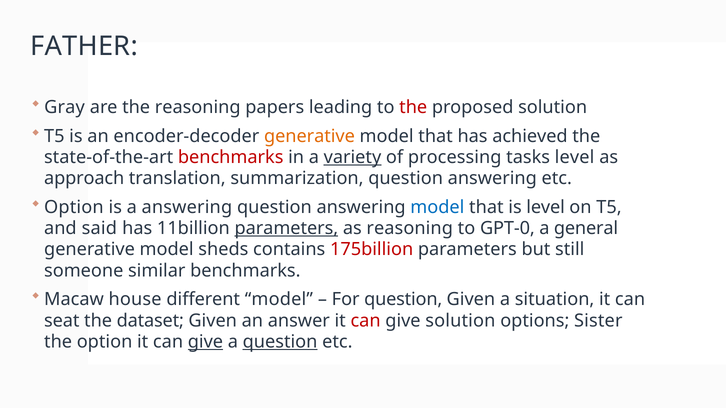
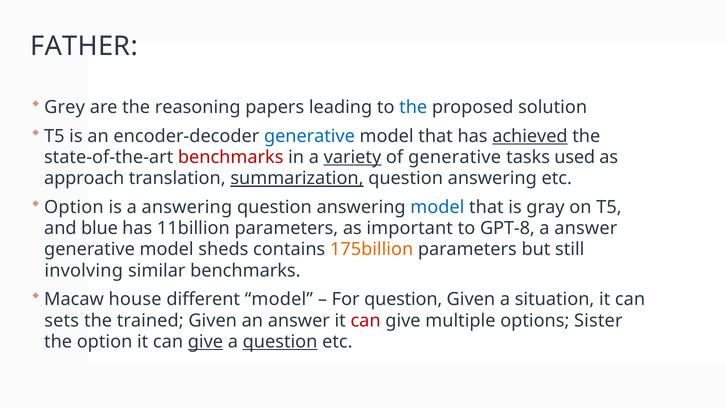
Gray: Gray -> Grey
the at (413, 107) colour: red -> blue
generative at (309, 136) colour: orange -> blue
achieved underline: none -> present
of processing: processing -> generative
tasks level: level -> used
summarization underline: none -> present
is level: level -> gray
said: said -> blue
parameters at (286, 229) underline: present -> none
as reasoning: reasoning -> important
GPT-0: GPT-0 -> GPT-8
a general: general -> answer
175billion colour: red -> orange
someone: someone -> involving
seat: seat -> sets
dataset: dataset -> trained
give solution: solution -> multiple
